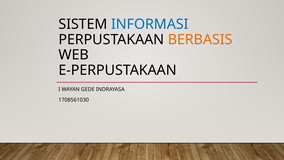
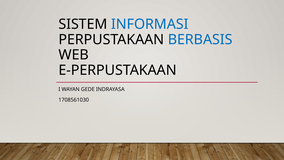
BERBASIS colour: orange -> blue
